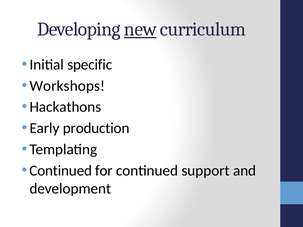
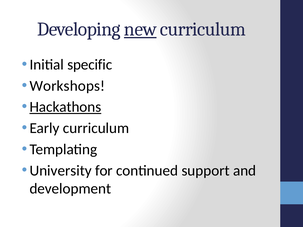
Hackathons underline: none -> present
Early production: production -> curriculum
Continued at (61, 171): Continued -> University
